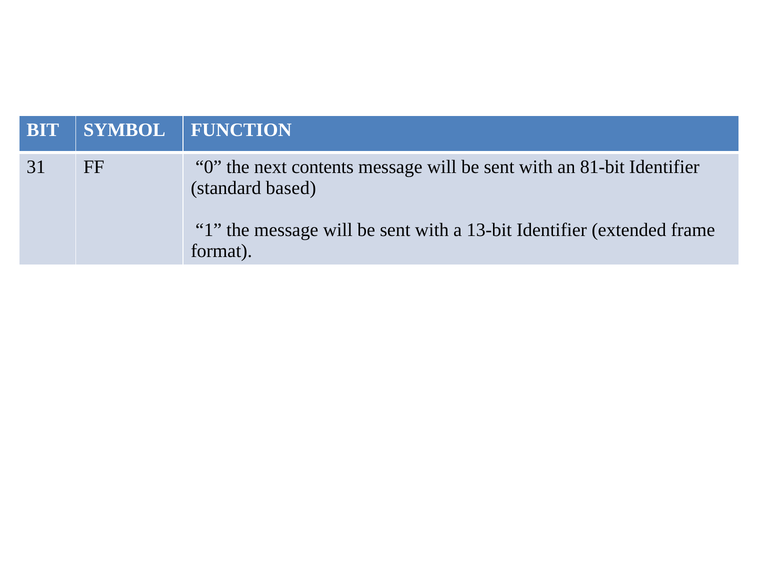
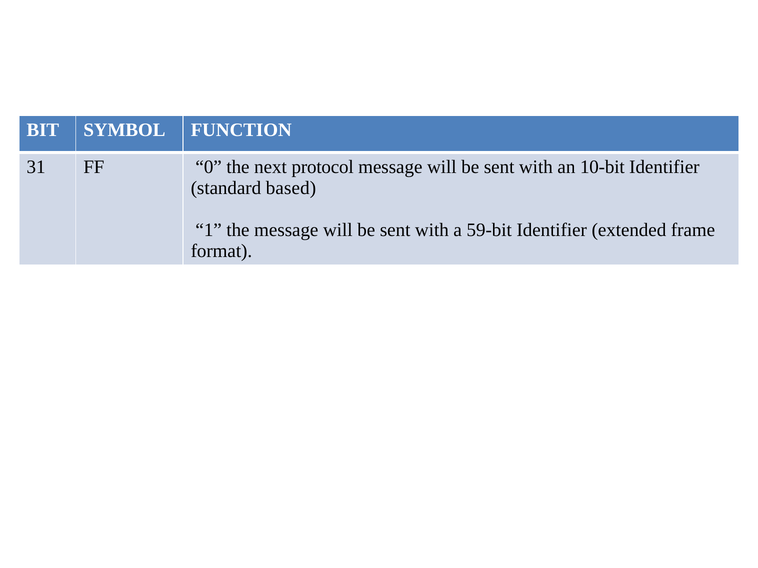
contents: contents -> protocol
81-bit: 81-bit -> 10-bit
13-bit: 13-bit -> 59-bit
